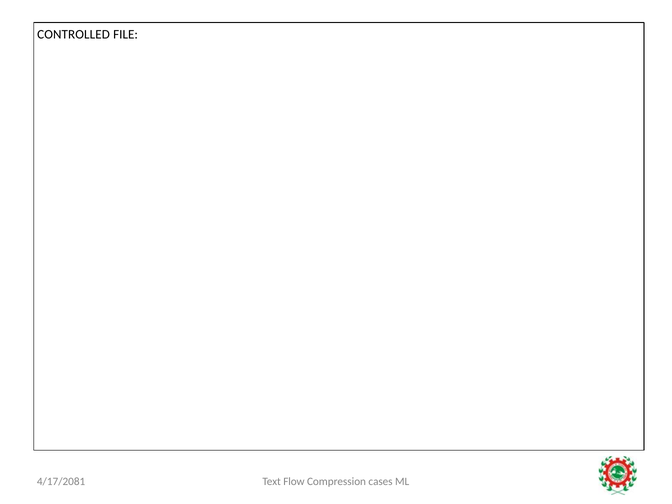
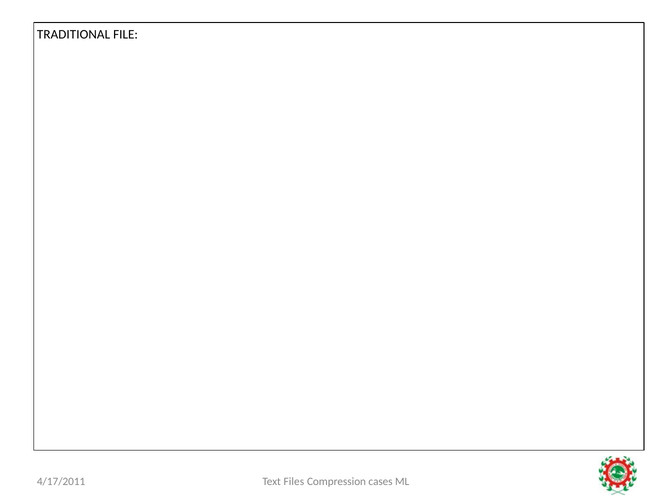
CONTROLLED: CONTROLLED -> TRADITIONAL
4/17/2081: 4/17/2081 -> 4/17/2011
Flow: Flow -> Files
